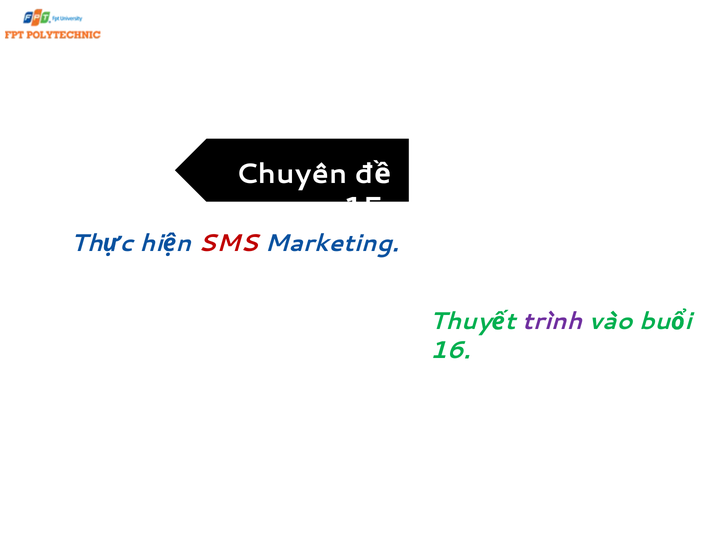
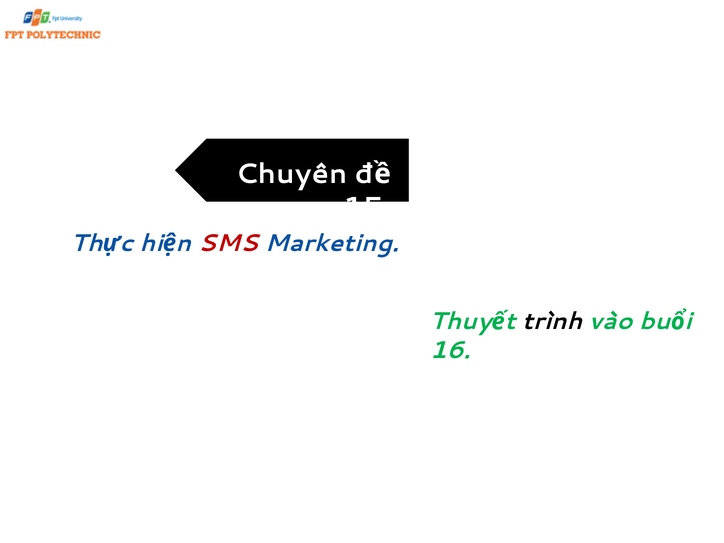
trình colour: purple -> black
